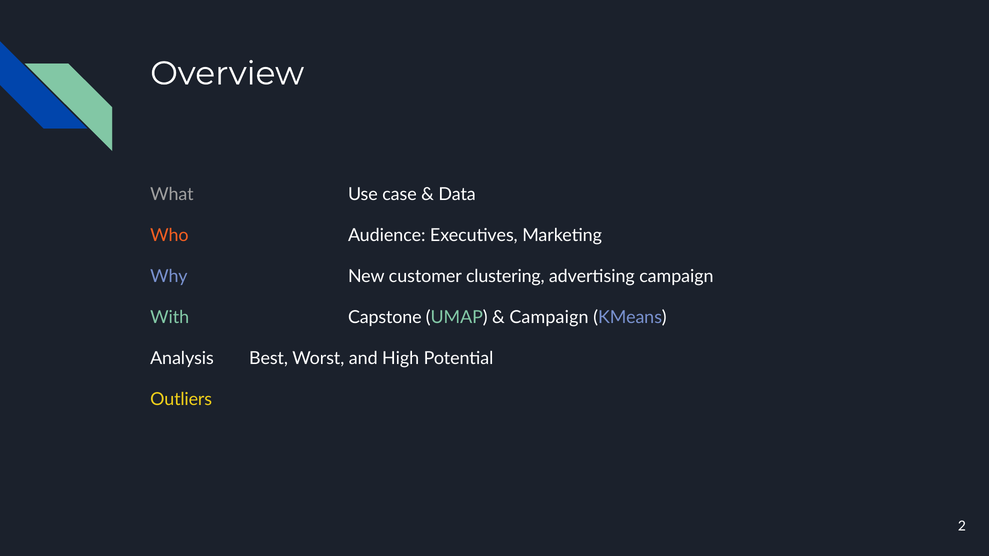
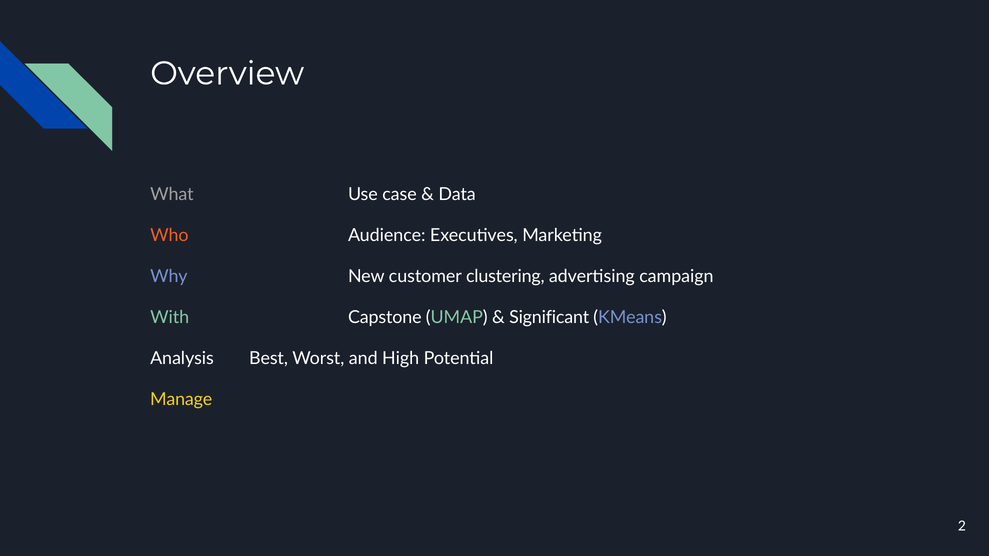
Campaign at (549, 318): Campaign -> Significant
Outliers: Outliers -> Manage
